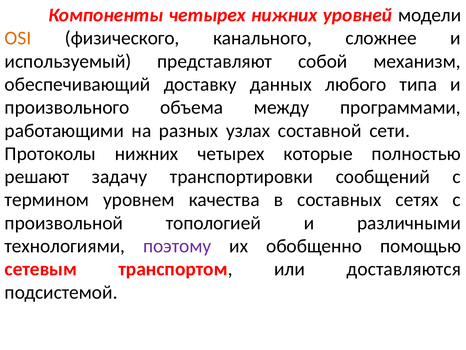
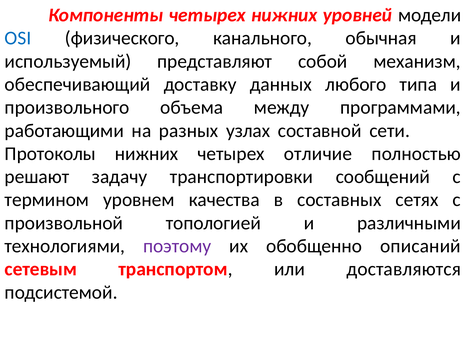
OSI colour: orange -> blue
сложнее: сложнее -> обычная
которые: которые -> отличие
помощью: помощью -> описаний
